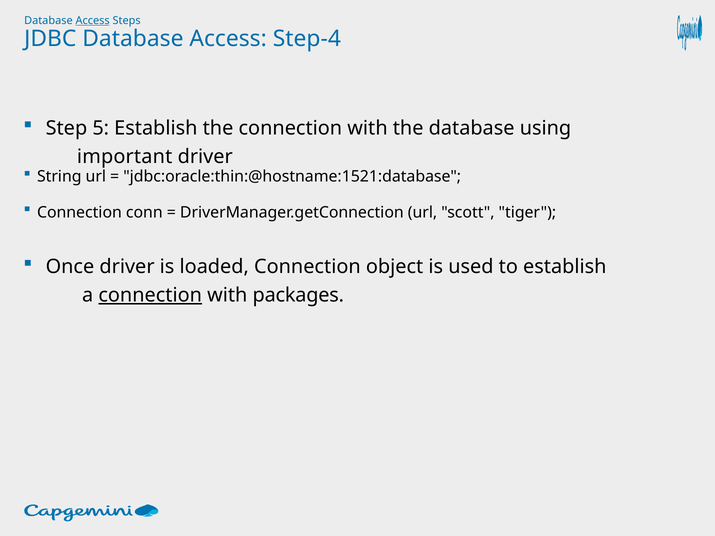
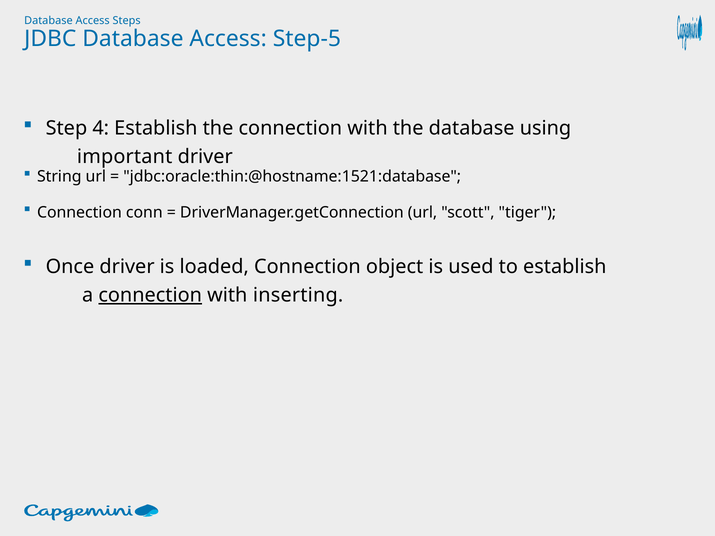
Access at (93, 21) underline: present -> none
Step-4: Step-4 -> Step-5
5: 5 -> 4
packages: packages -> inserting
